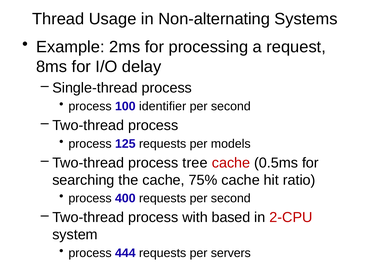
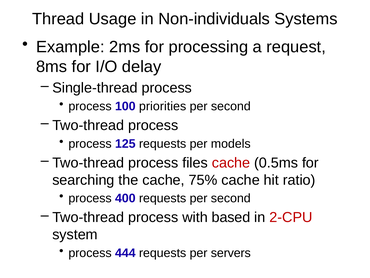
Non-alternating: Non-alternating -> Non-individuals
identifier: identifier -> priorities
tree: tree -> files
